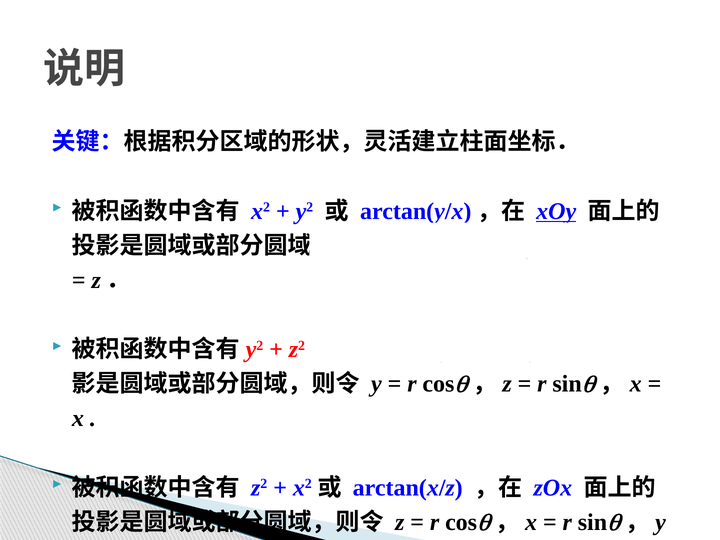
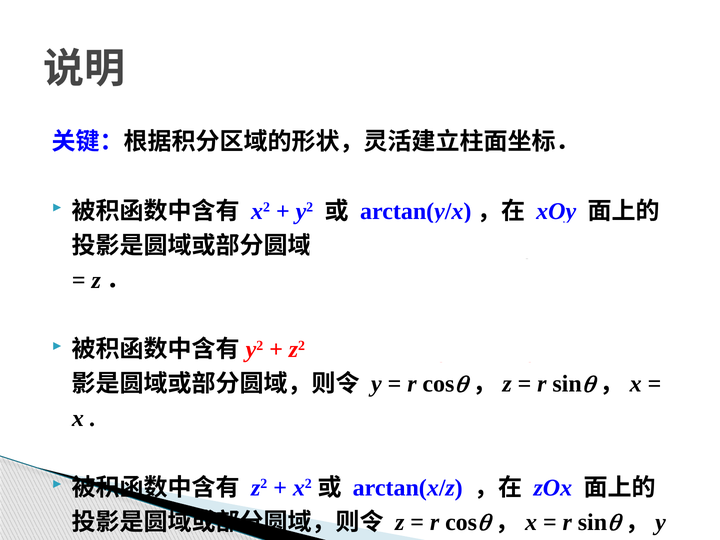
xOy underline: present -> none
